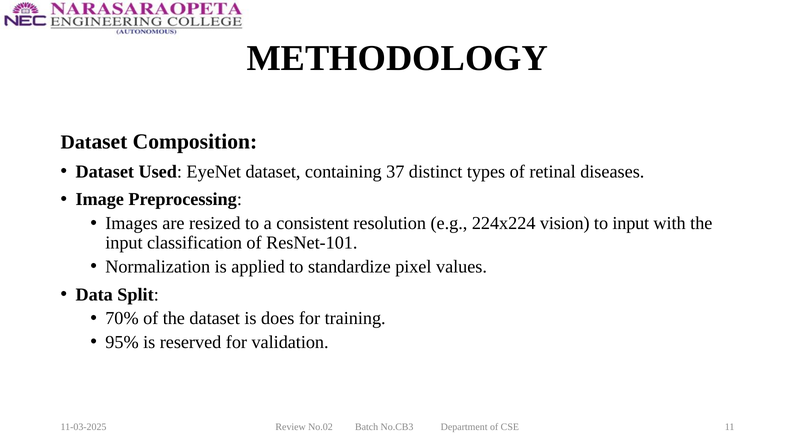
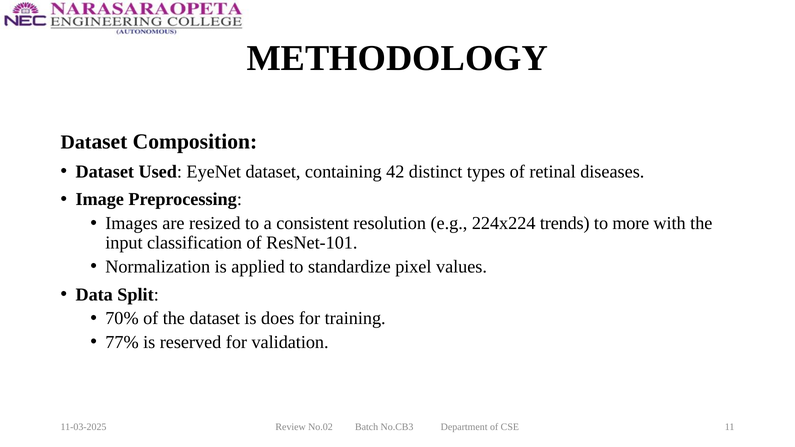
37: 37 -> 42
vision: vision -> trends
to input: input -> more
95%: 95% -> 77%
